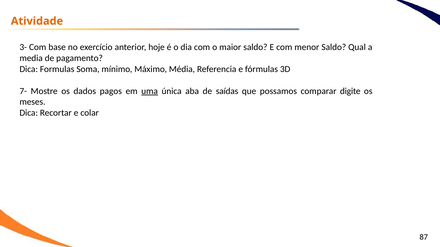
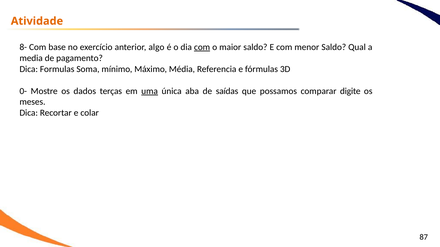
3-: 3- -> 8-
hoje: hoje -> algo
com at (202, 47) underline: none -> present
7-: 7- -> 0-
pagos: pagos -> terças
